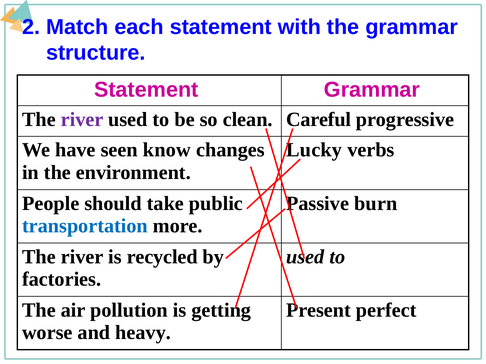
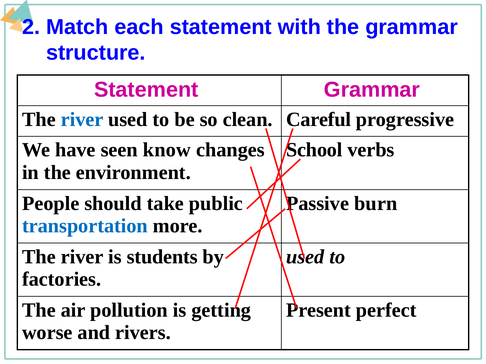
river at (82, 120) colour: purple -> blue
Lucky: Lucky -> School
recycled: recycled -> students
heavy: heavy -> rivers
